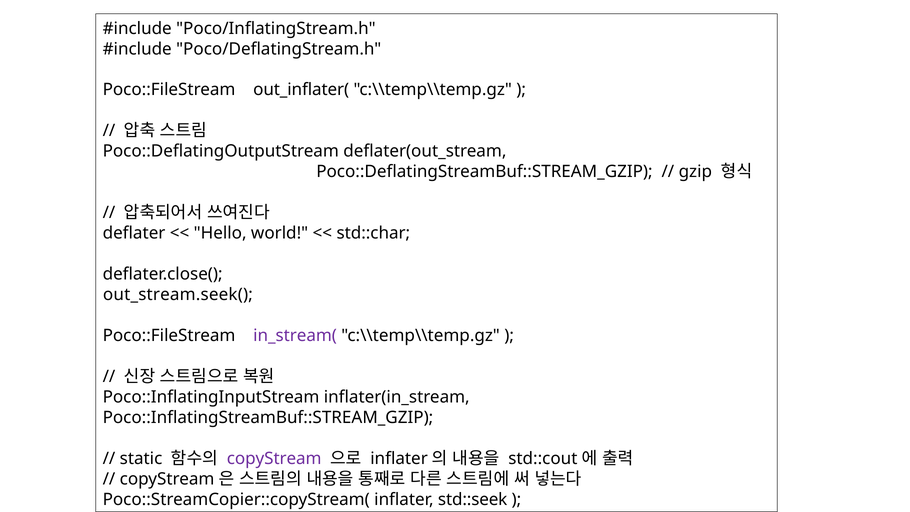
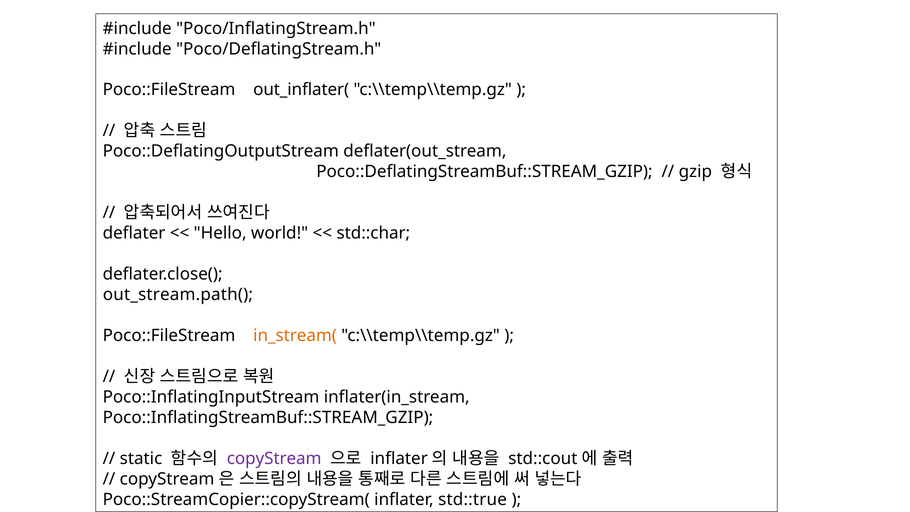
out_stream.seek(: out_stream.seek( -> out_stream.path(
in_stream( colour: purple -> orange
std::seek: std::seek -> std::true
